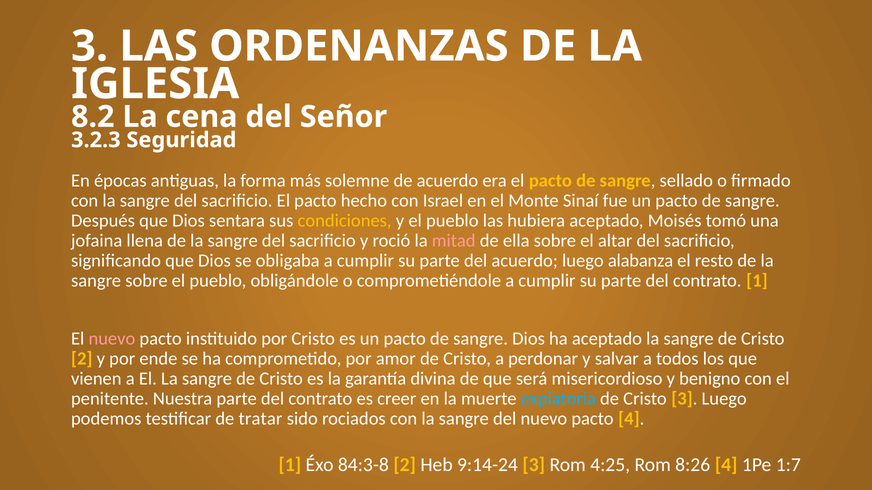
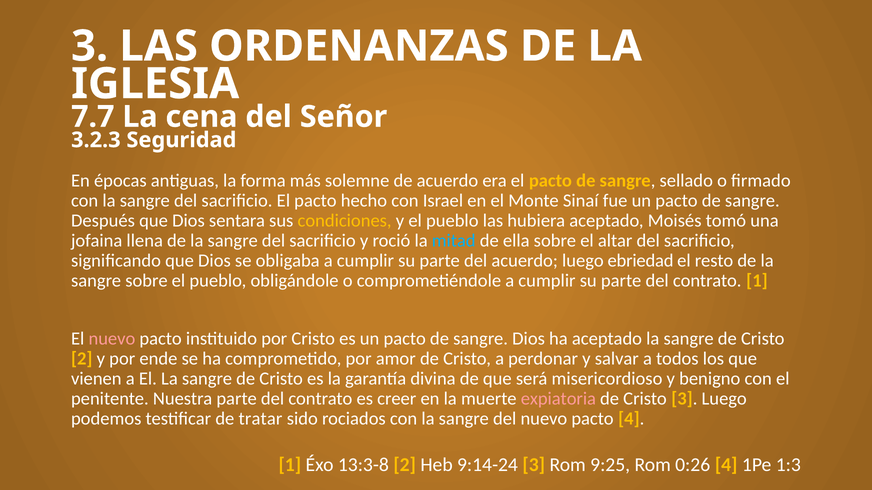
8.2: 8.2 -> 7.7
mitad colour: pink -> light blue
alabanza: alabanza -> ebriedad
expiatoria colour: light blue -> pink
84:3-8: 84:3-8 -> 13:3-8
4:25: 4:25 -> 9:25
8:26: 8:26 -> 0:26
1:7: 1:7 -> 1:3
